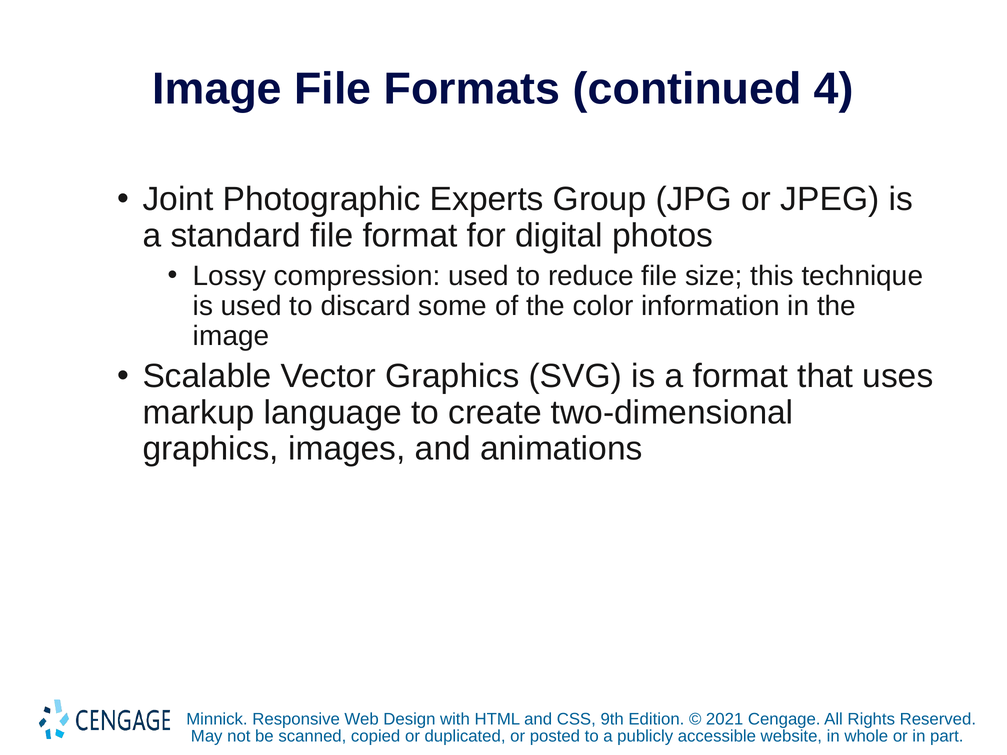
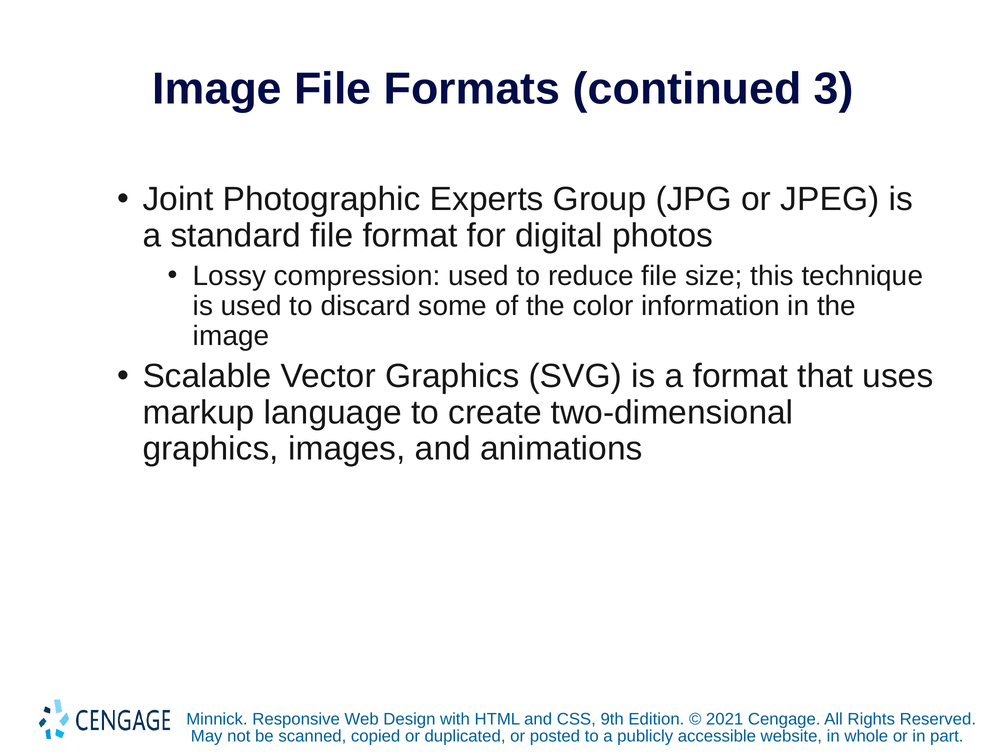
4: 4 -> 3
